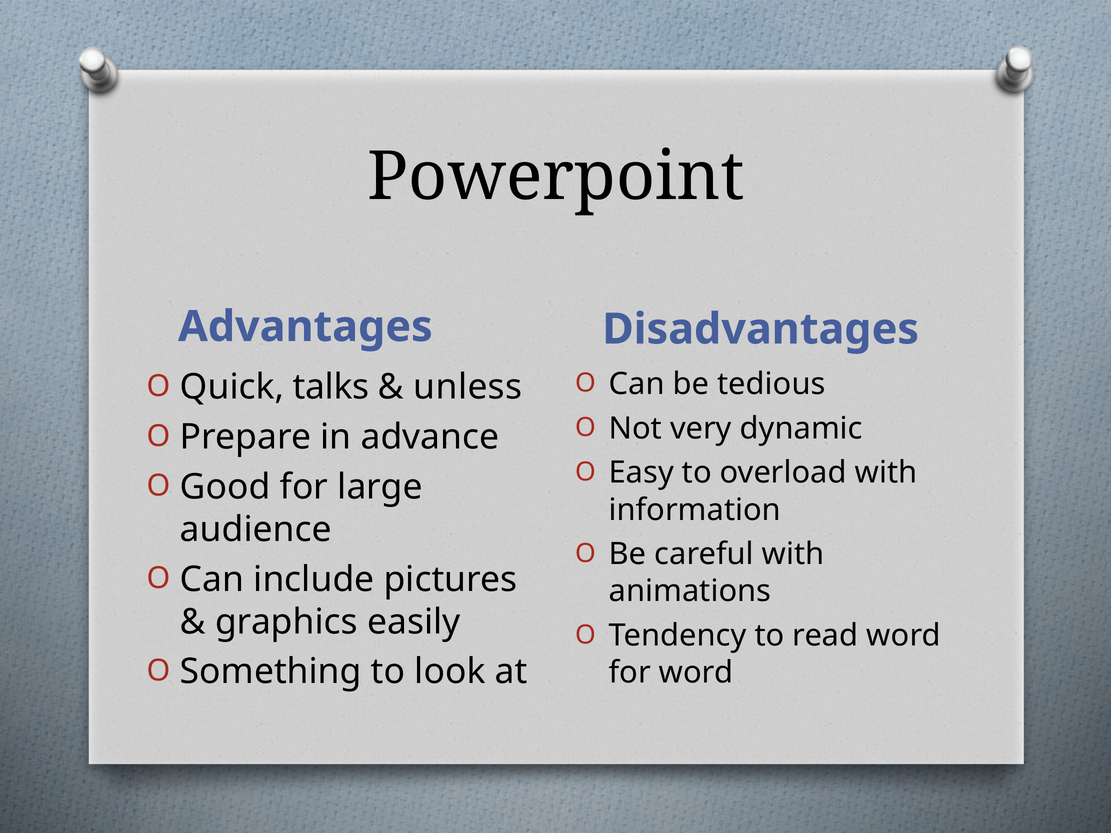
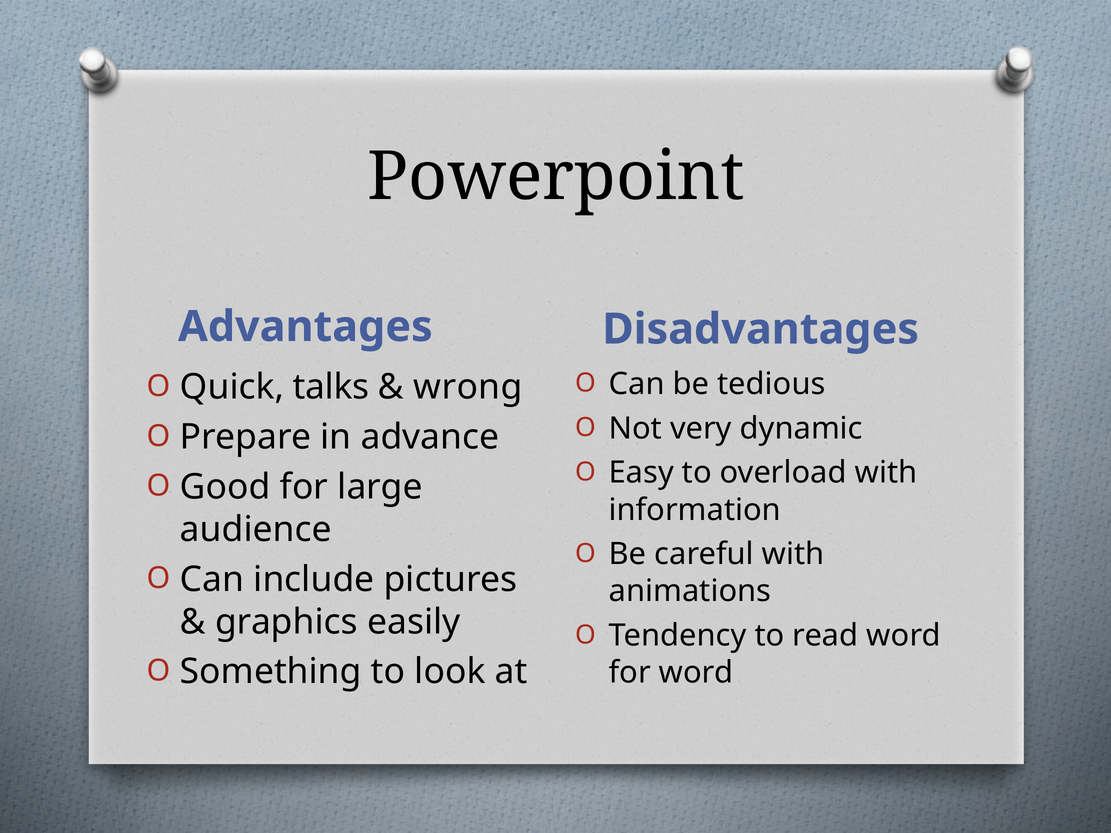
unless: unless -> wrong
